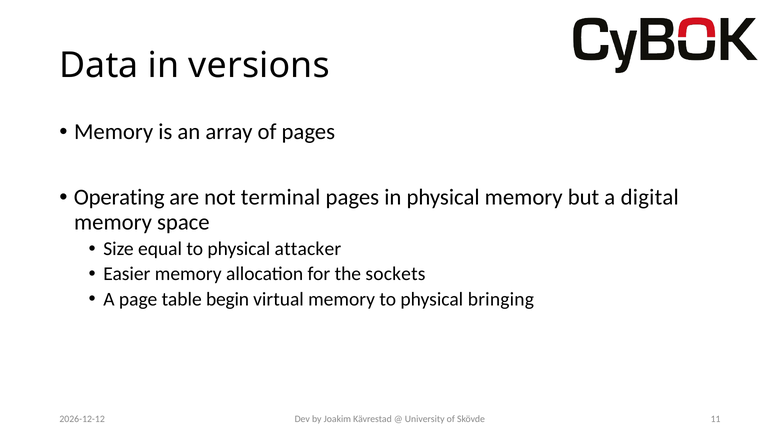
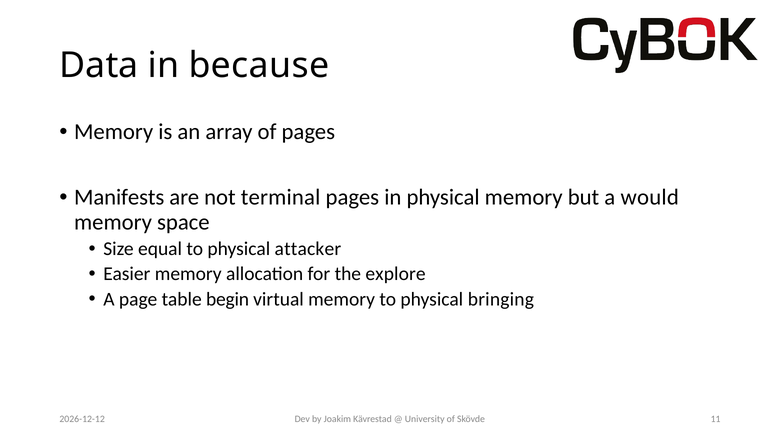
versions: versions -> because
Operating: Operating -> Manifests
digital: digital -> would
sockets: sockets -> explore
